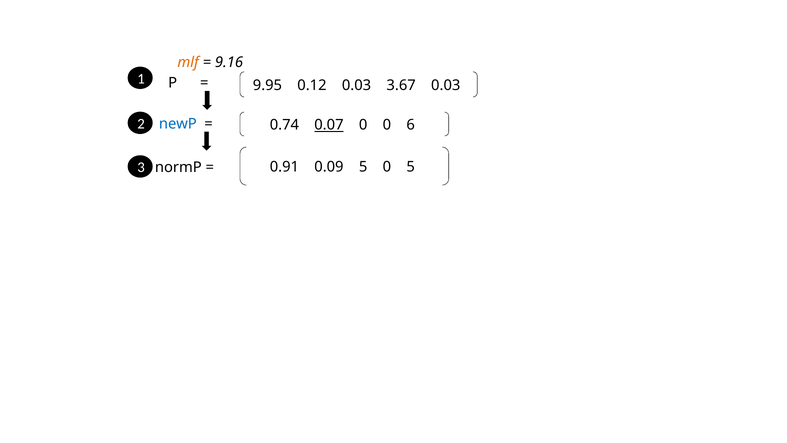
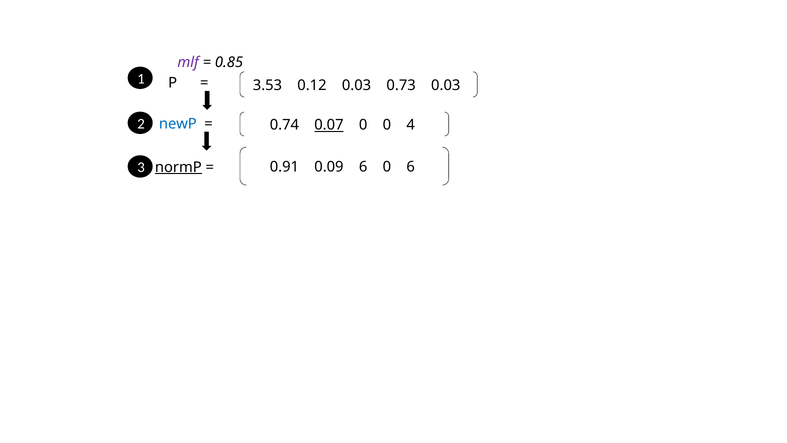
mlf colour: orange -> purple
9.16: 9.16 -> 0.85
9.95: 9.95 -> 3.53
3.67: 3.67 -> 0.73
6: 6 -> 4
0.09 5: 5 -> 6
0 5: 5 -> 6
normP underline: none -> present
